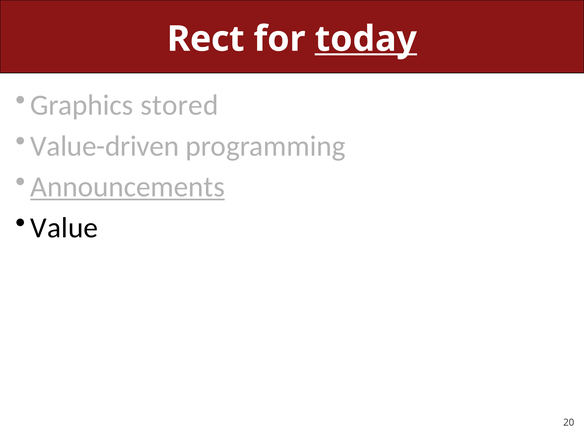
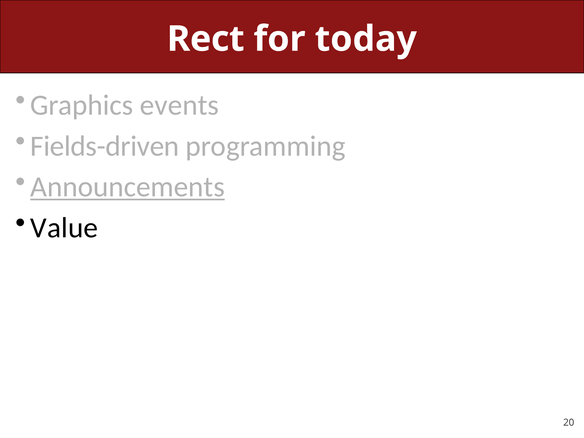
today underline: present -> none
stored: stored -> events
Value-driven: Value-driven -> Fields-driven
